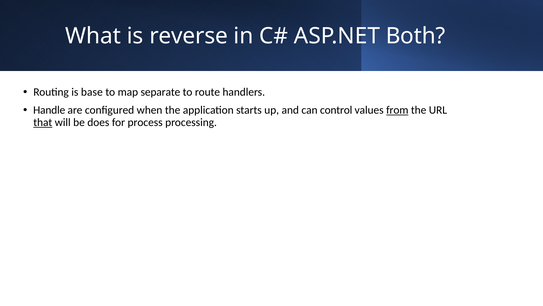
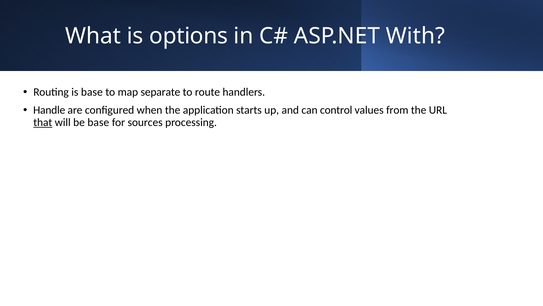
reverse: reverse -> options
Both: Both -> With
from underline: present -> none
be does: does -> base
process: process -> sources
